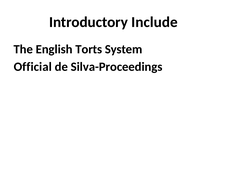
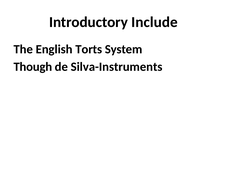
Official: Official -> Though
Silva-Proceedings: Silva-Proceedings -> Silva-Instruments
